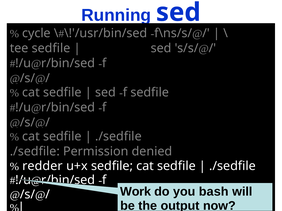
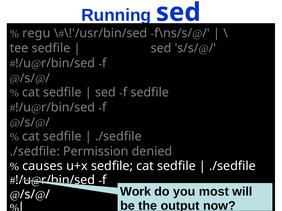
cycle: cycle -> regu
redder: redder -> causes
bash: bash -> most
